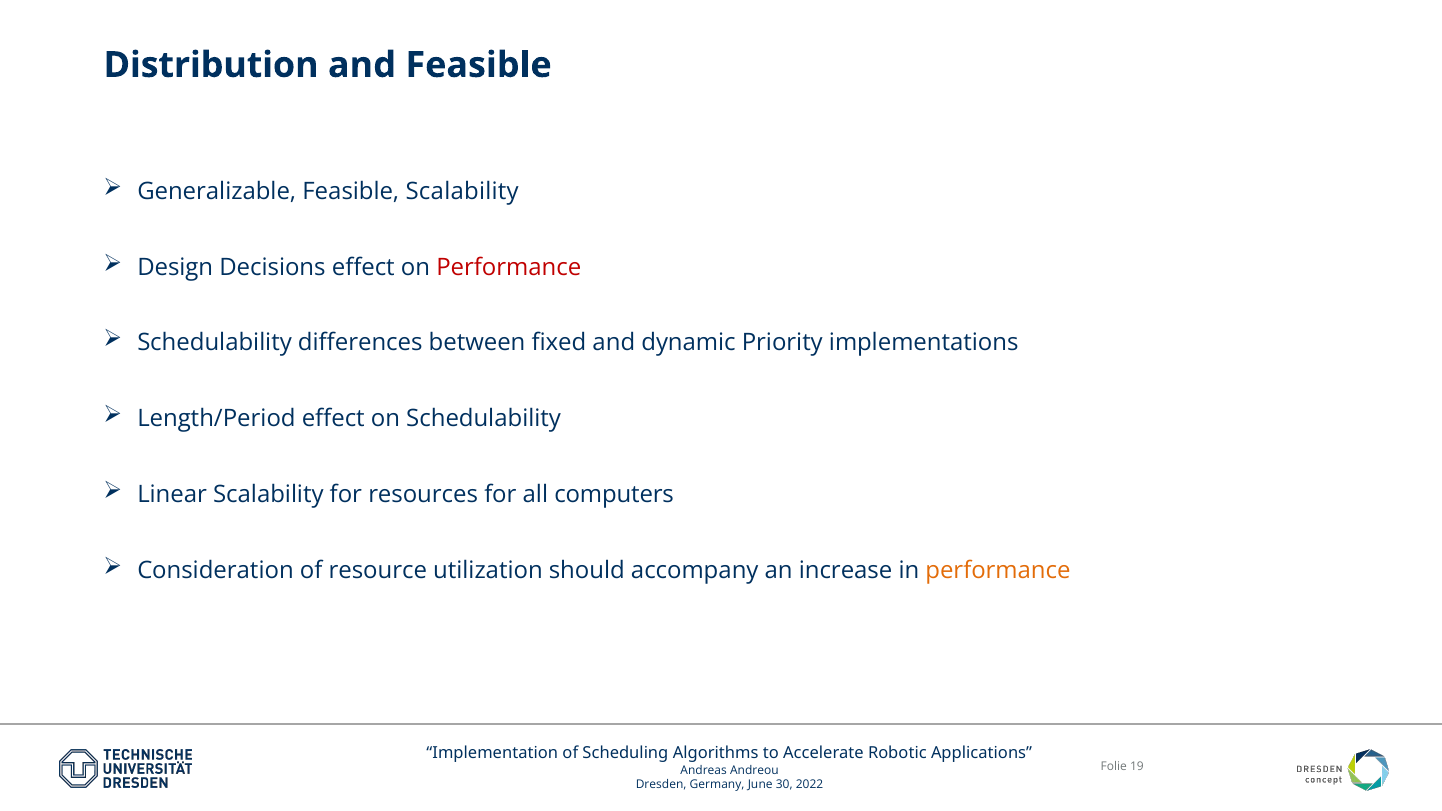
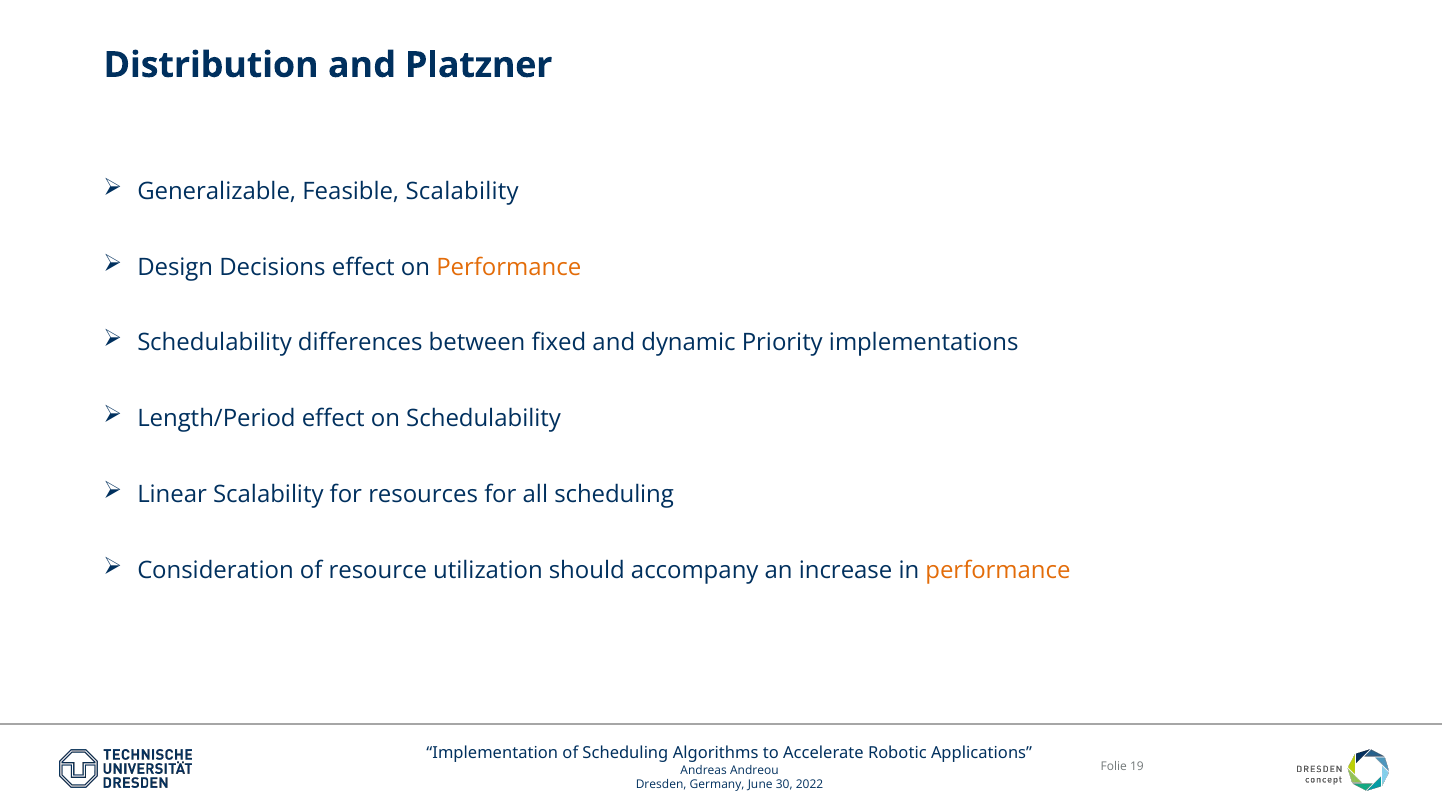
and Feasible: Feasible -> Platzner
Performance at (509, 267) colour: red -> orange
all computers: computers -> scheduling
